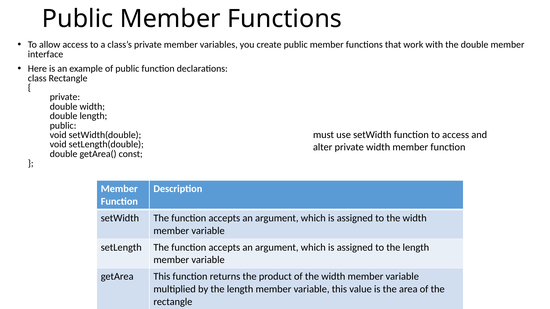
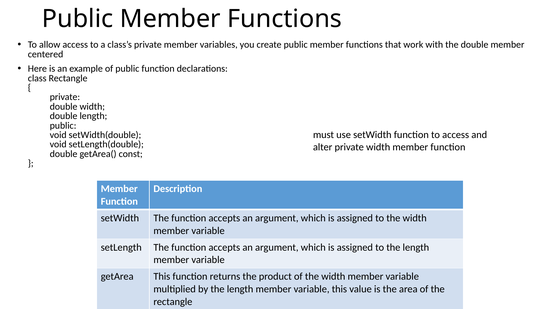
interface: interface -> centered
